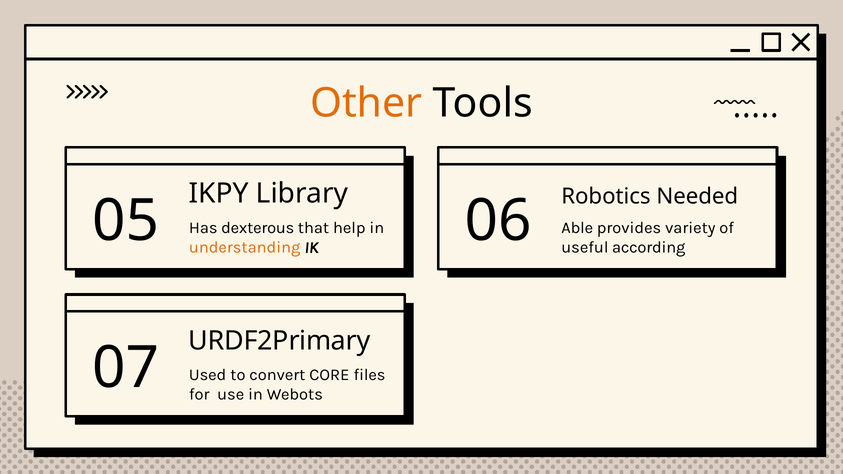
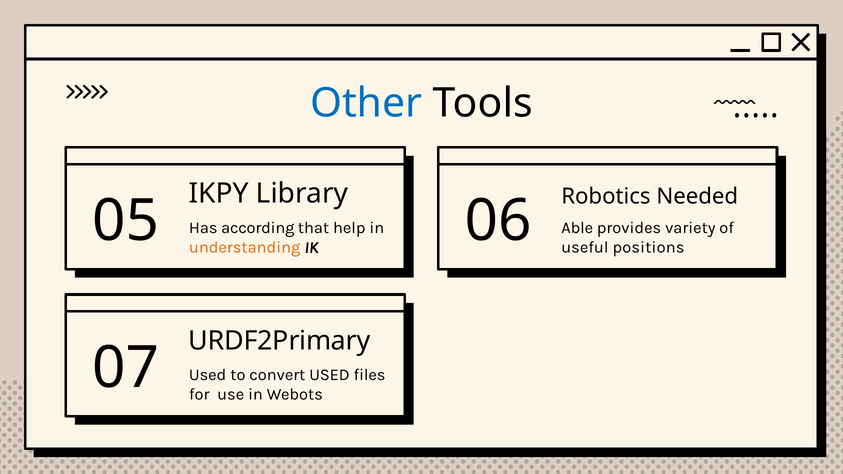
Other colour: orange -> blue
dexterous: dexterous -> according
according: according -> positions
convert CORE: CORE -> USED
